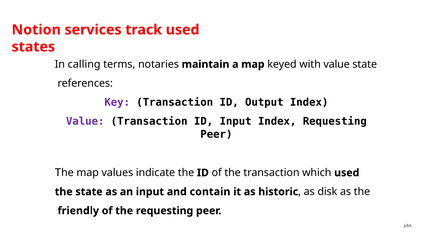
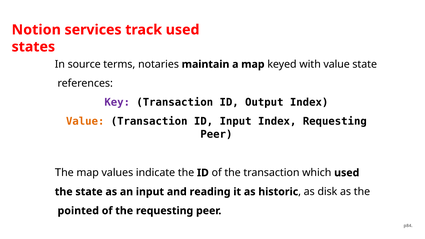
calling: calling -> source
Value at (85, 122) colour: purple -> orange
contain: contain -> reading
friendly: friendly -> pointed
